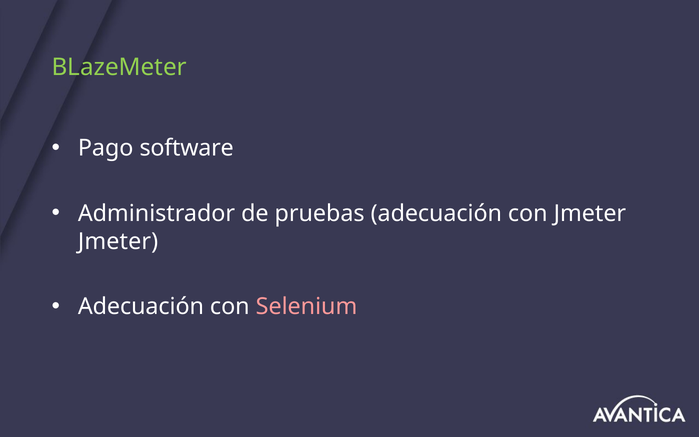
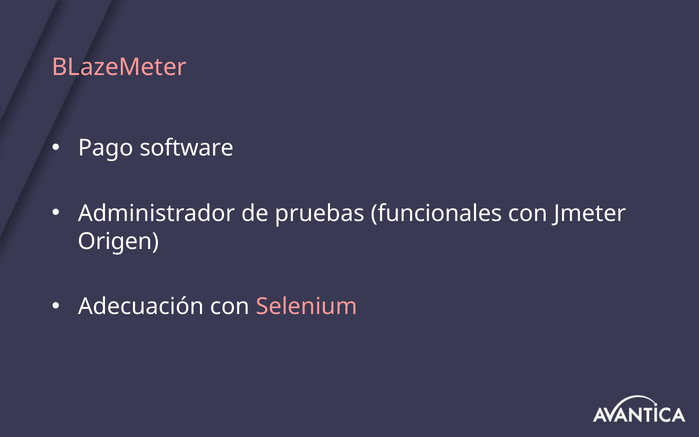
BLazeMeter colour: light green -> pink
pruebas adecuación: adecuación -> funcionales
Jmeter at (118, 241): Jmeter -> Origen
